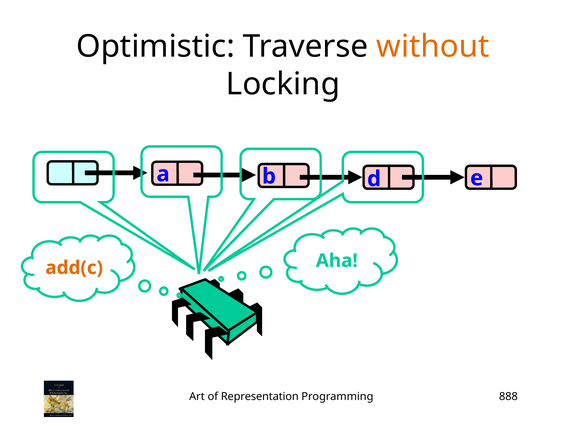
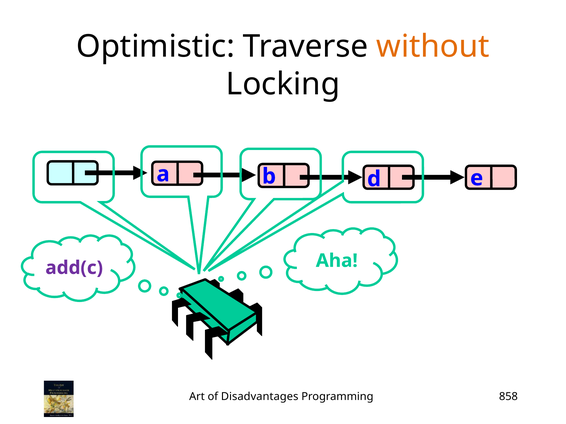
add(c colour: orange -> purple
Representation: Representation -> Disadvantages
888: 888 -> 858
